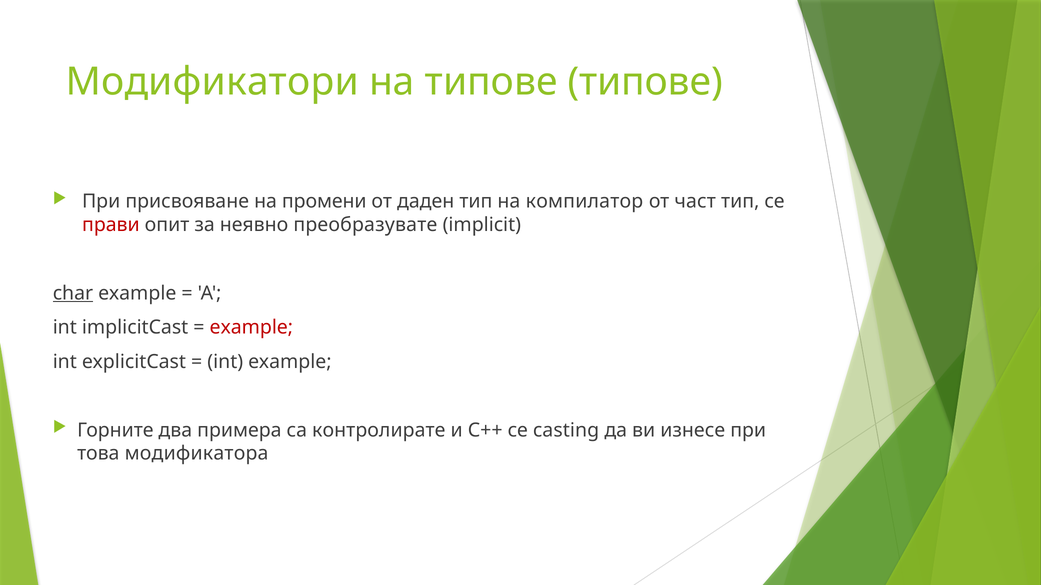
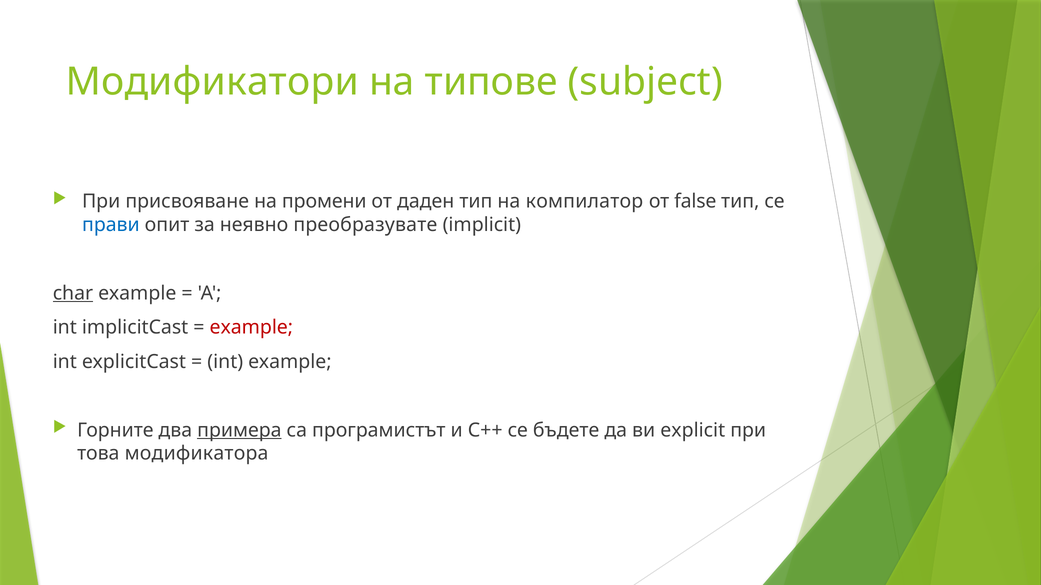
типове типове: типове -> subject
част: част -> false
прави colour: red -> blue
примера underline: none -> present
контролирате: контролирате -> програмистът
casting: casting -> бъдете
изнесе: изнесе -> explicit
